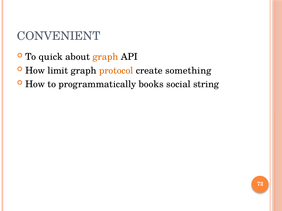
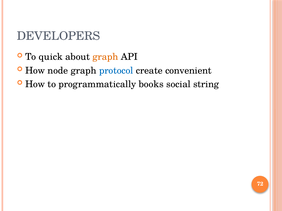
CONVENIENT: CONVENIENT -> DEVELOPERS
limit: limit -> node
protocol colour: orange -> blue
something: something -> convenient
